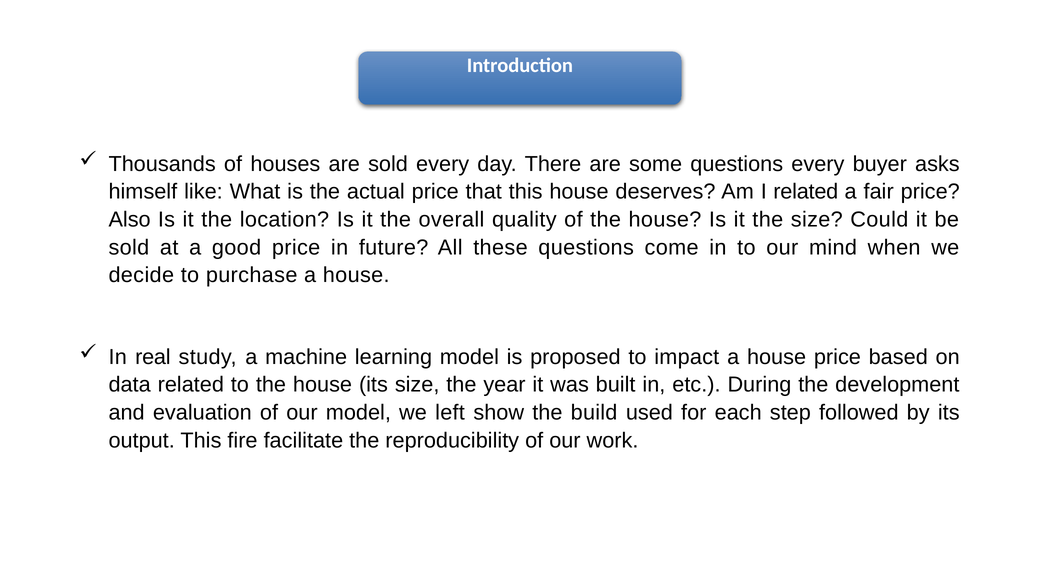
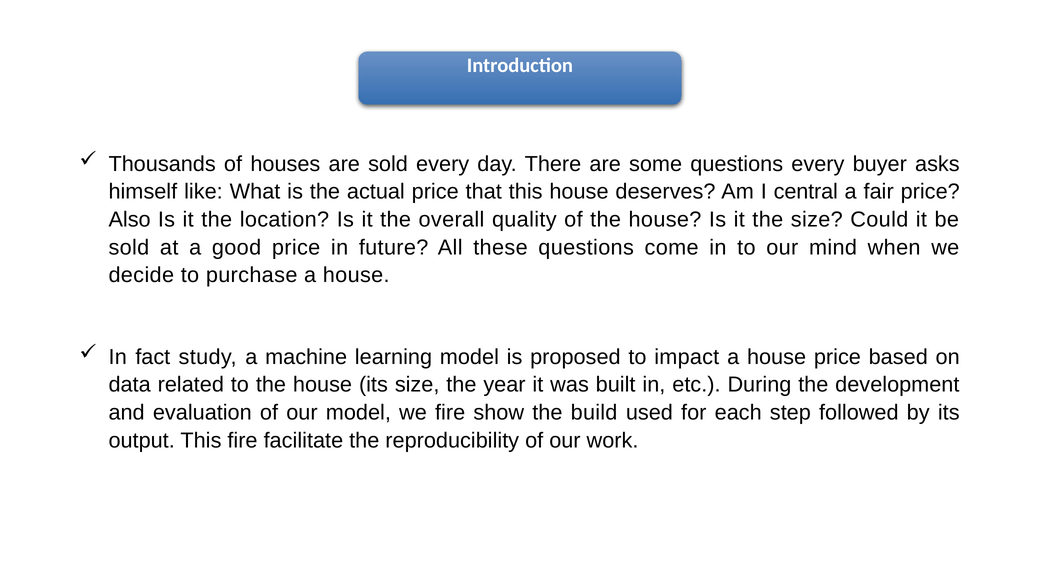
I related: related -> central
real: real -> fact
we left: left -> fire
